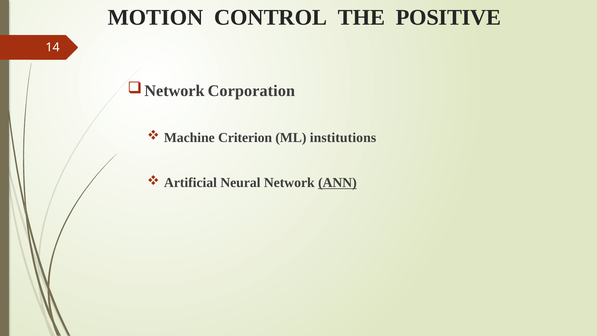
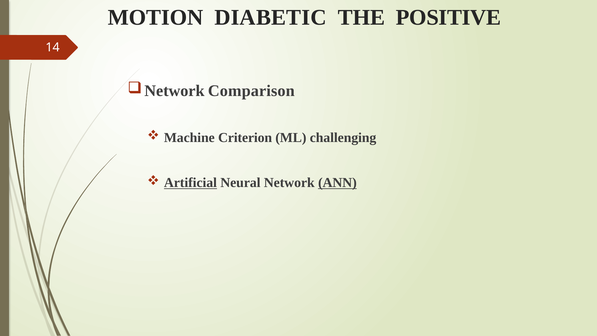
CONTROL: CONTROL -> DIABETIC
Corporation: Corporation -> Comparison
institutions: institutions -> challenging
Artificial underline: none -> present
